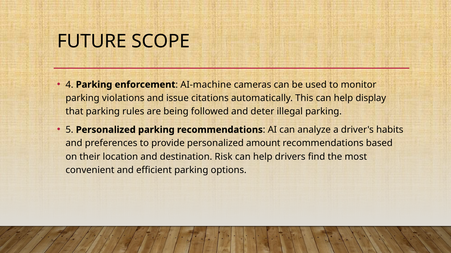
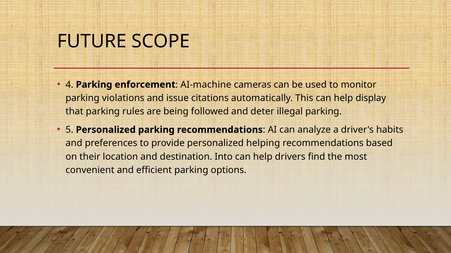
amount: amount -> helping
Risk: Risk -> Into
